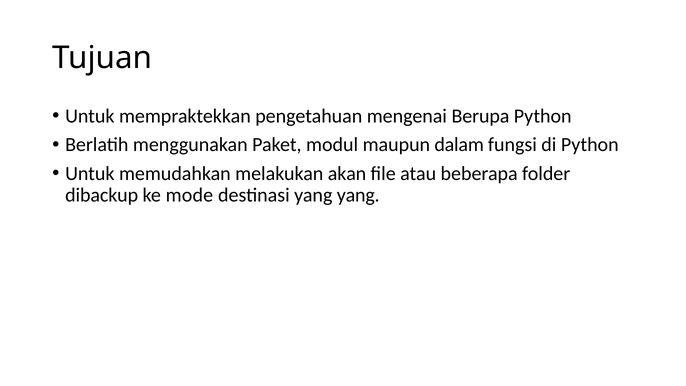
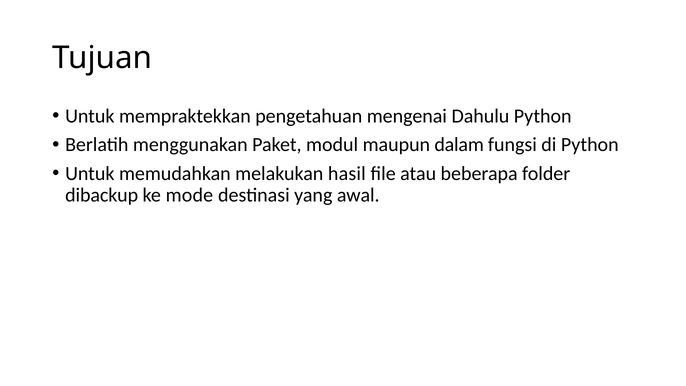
Berupa: Berupa -> Dahulu
akan: akan -> hasil
yang yang: yang -> awal
